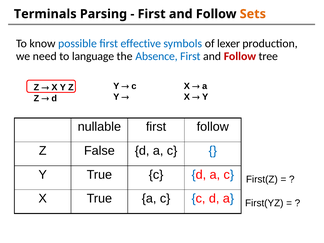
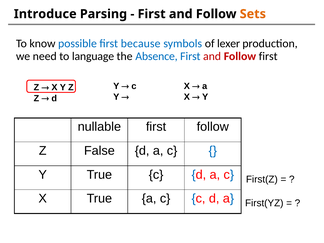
Terminals: Terminals -> Introduce
effective: effective -> because
and at (212, 56) colour: black -> red
Follow tree: tree -> first
